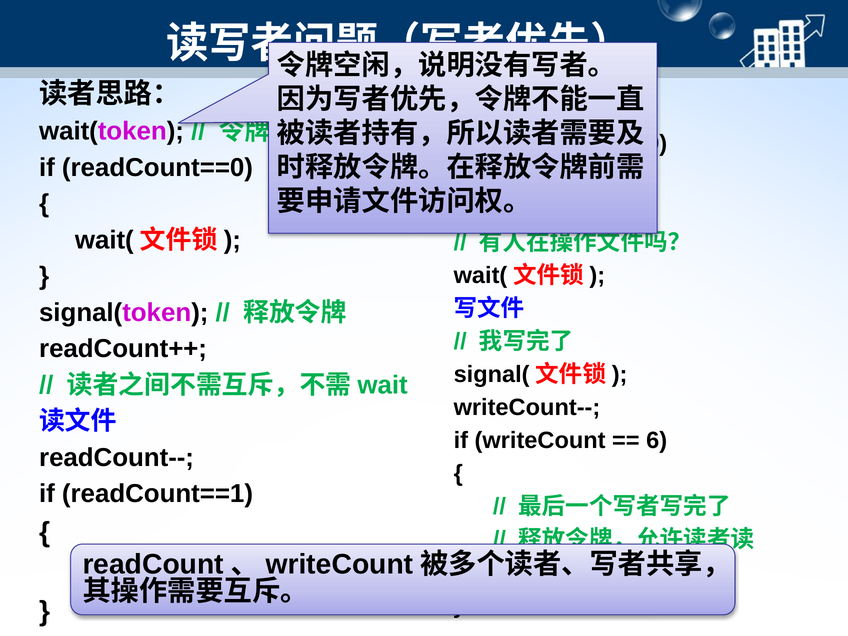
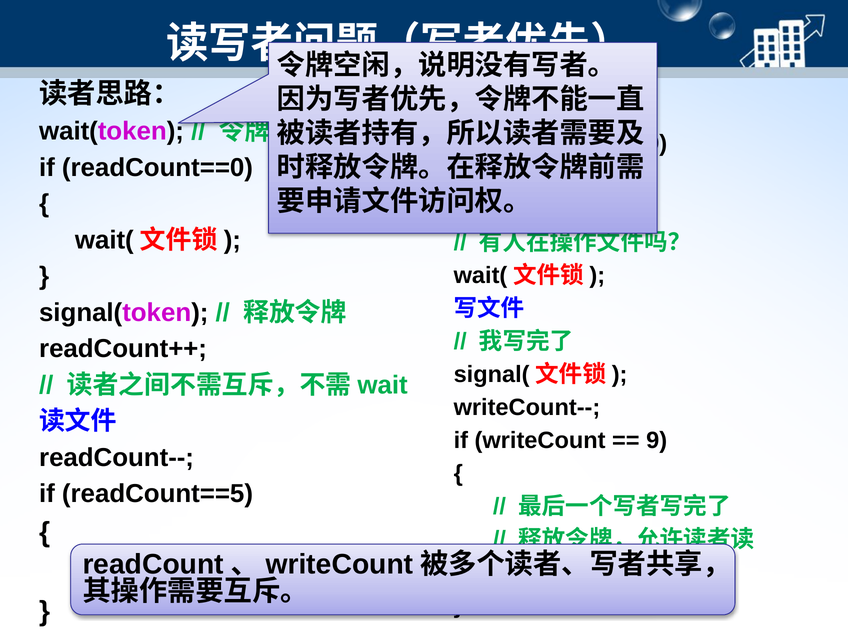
6: 6 -> 9
readCount==1: readCount==1 -> readCount==5
